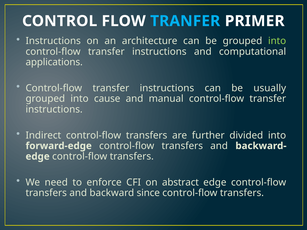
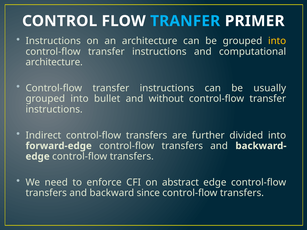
into at (277, 41) colour: light green -> yellow
applications at (54, 62): applications -> architecture
cause: cause -> bullet
manual: manual -> without
